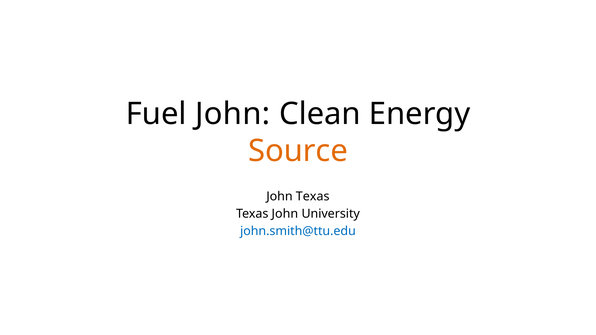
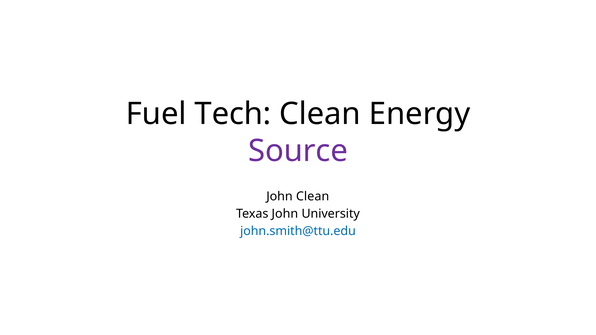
Fuel John: John -> Tech
Source colour: orange -> purple
John Texas: Texas -> Clean
